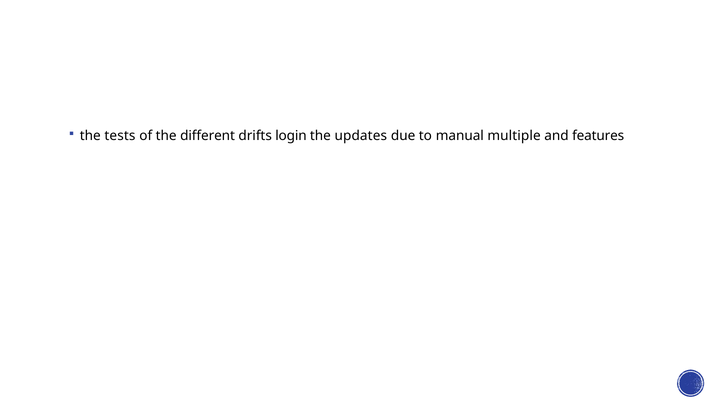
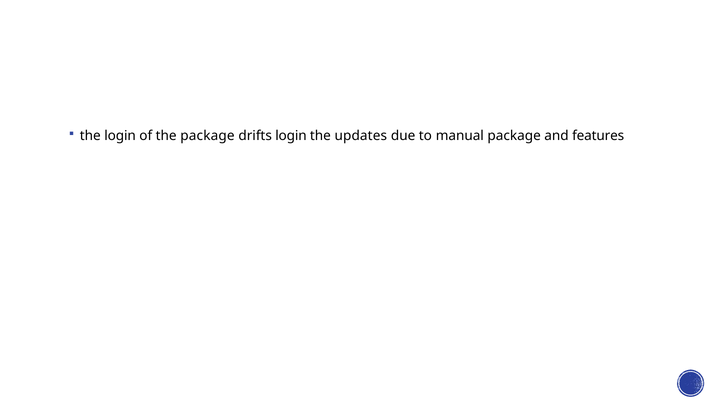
the tests: tests -> login
the different: different -> package
manual multiple: multiple -> package
